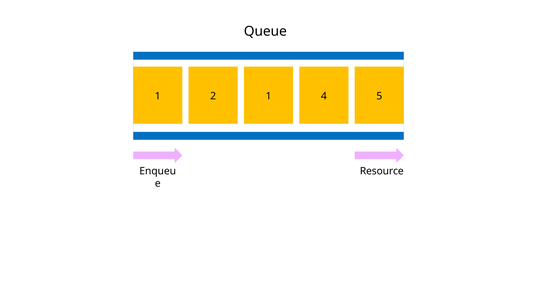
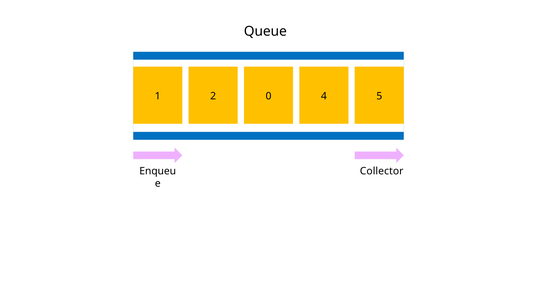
2 1: 1 -> 0
Resource: Resource -> Collector
